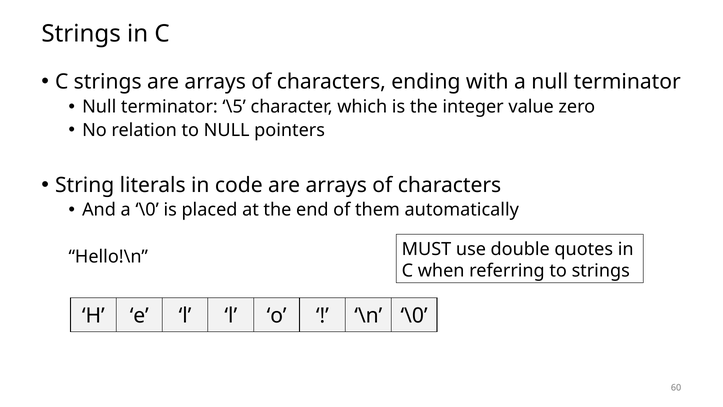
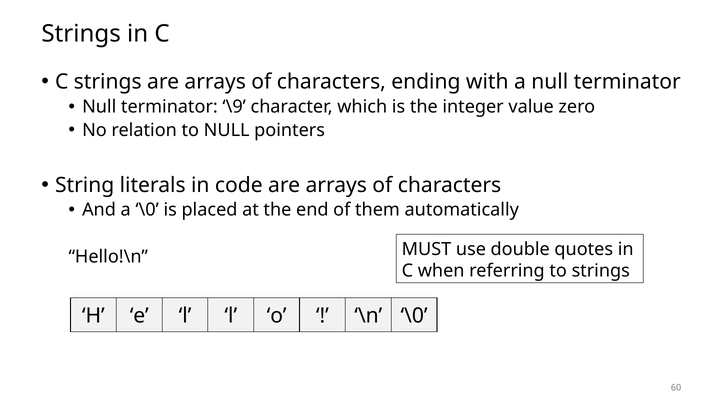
\5: \5 -> \9
